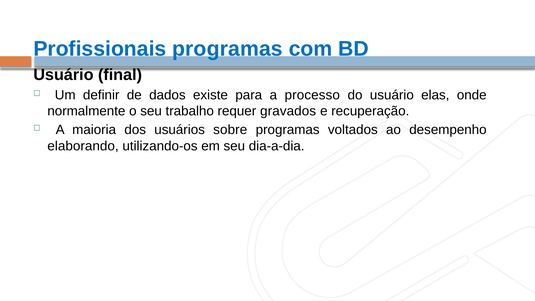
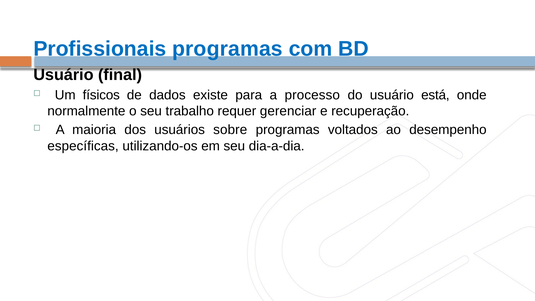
definir: definir -> físicos
elas: elas -> está
gravados: gravados -> gerenciar
elaborando: elaborando -> específicas
